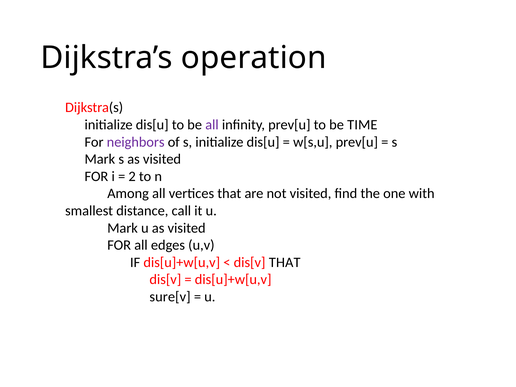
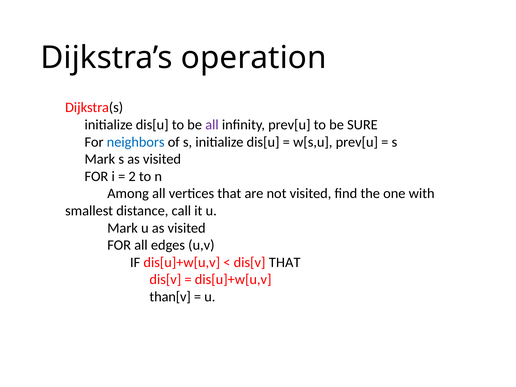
TIME: TIME -> SURE
neighbors colour: purple -> blue
sure[v: sure[v -> than[v
